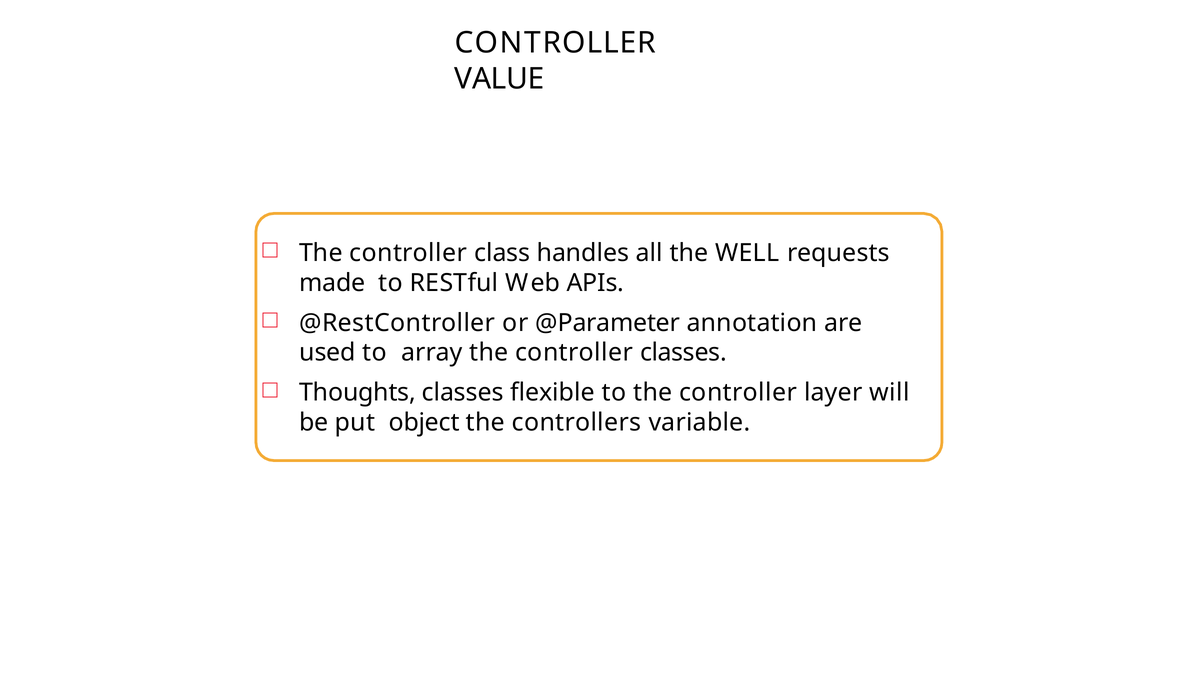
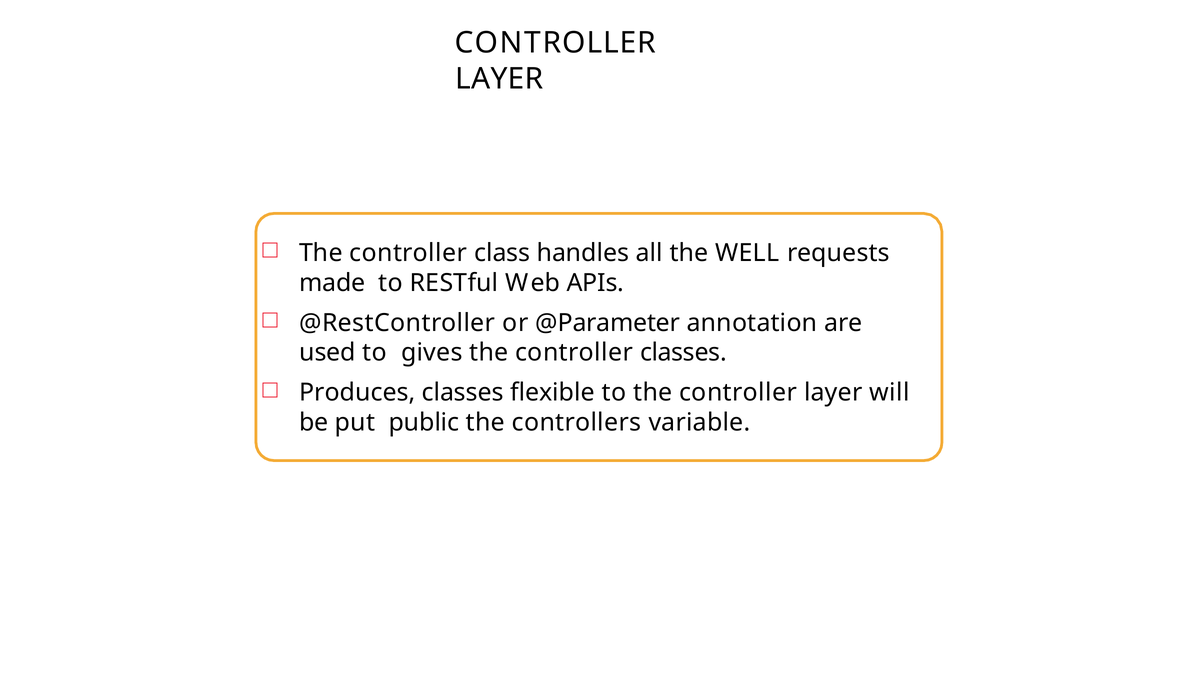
VALUE at (500, 79): VALUE -> LAYER
array: array -> gives
Thoughts: Thoughts -> Produces
object: object -> public
